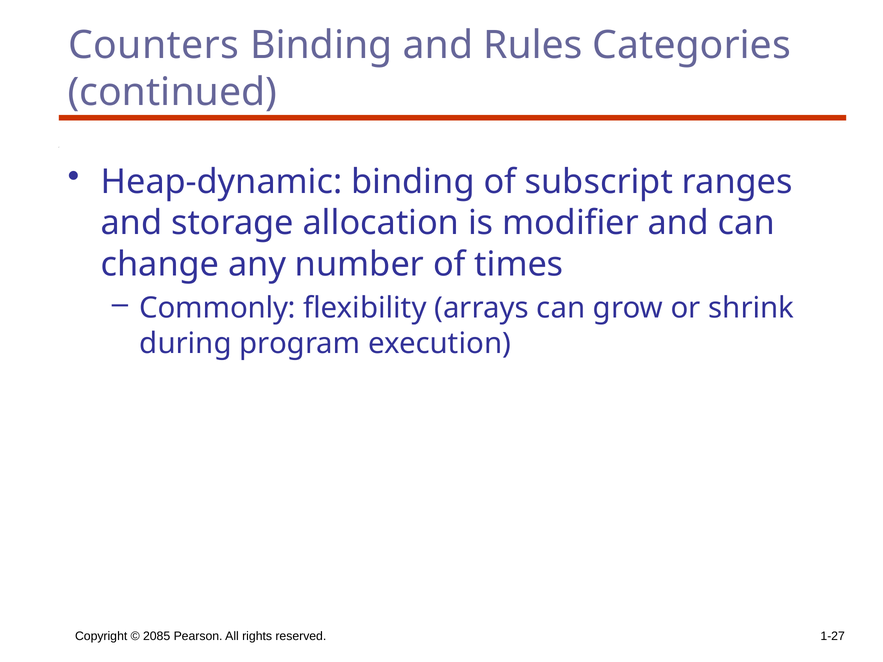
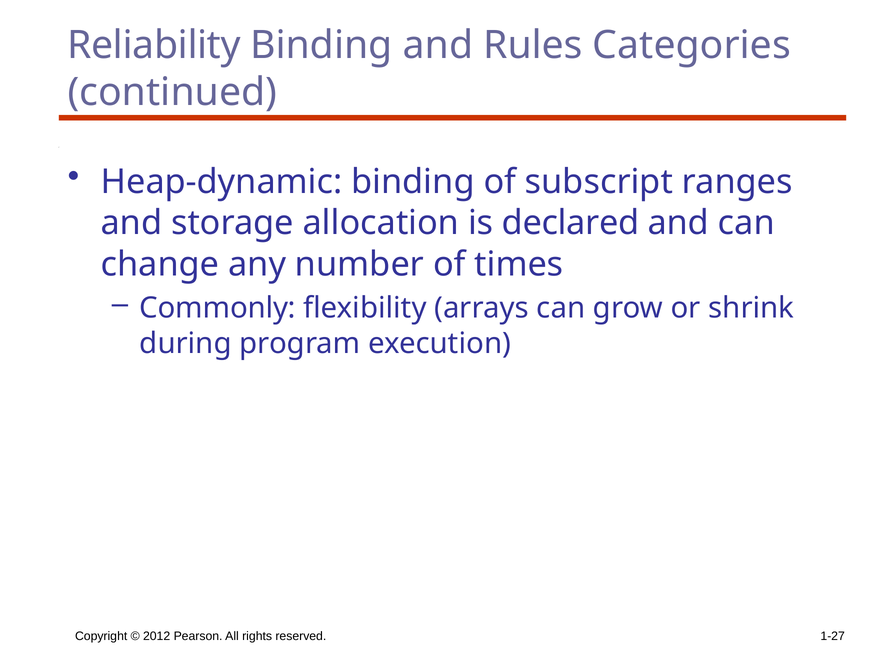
Counters: Counters -> Reliability
modifier: modifier -> declared
2085: 2085 -> 2012
